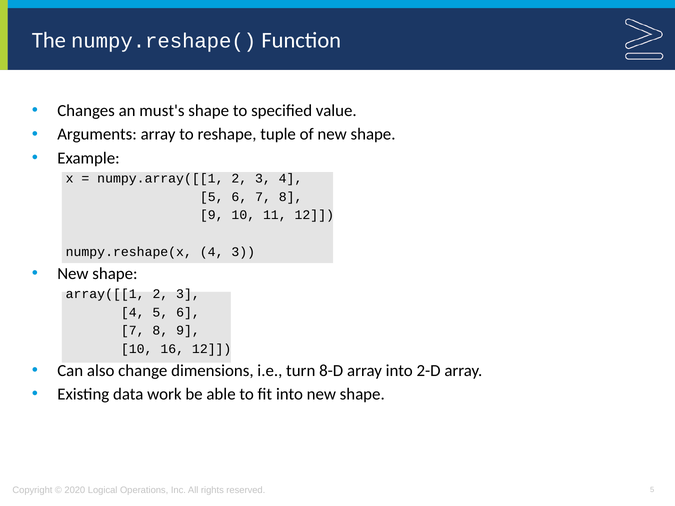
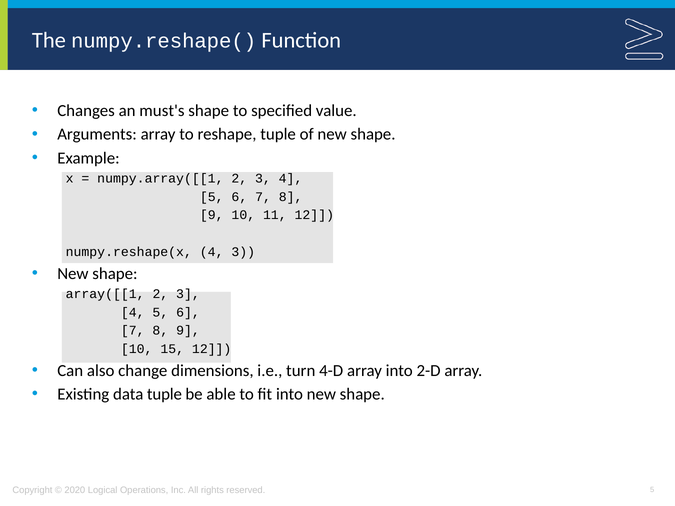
16: 16 -> 15
8-D: 8-D -> 4-D
data work: work -> tuple
